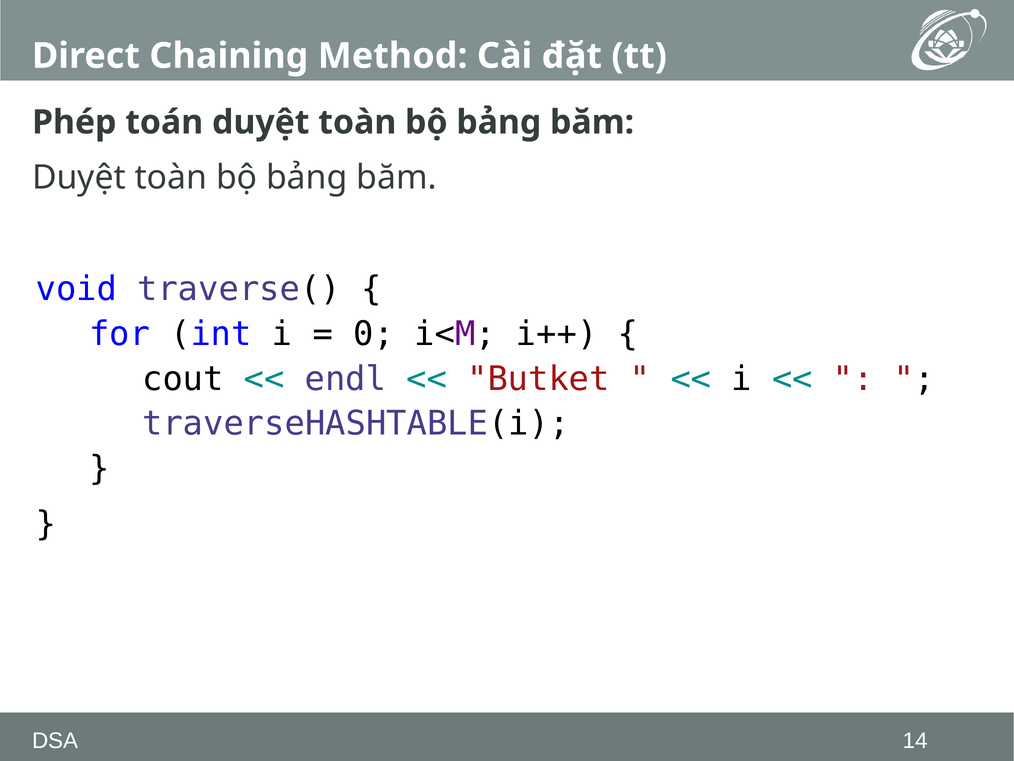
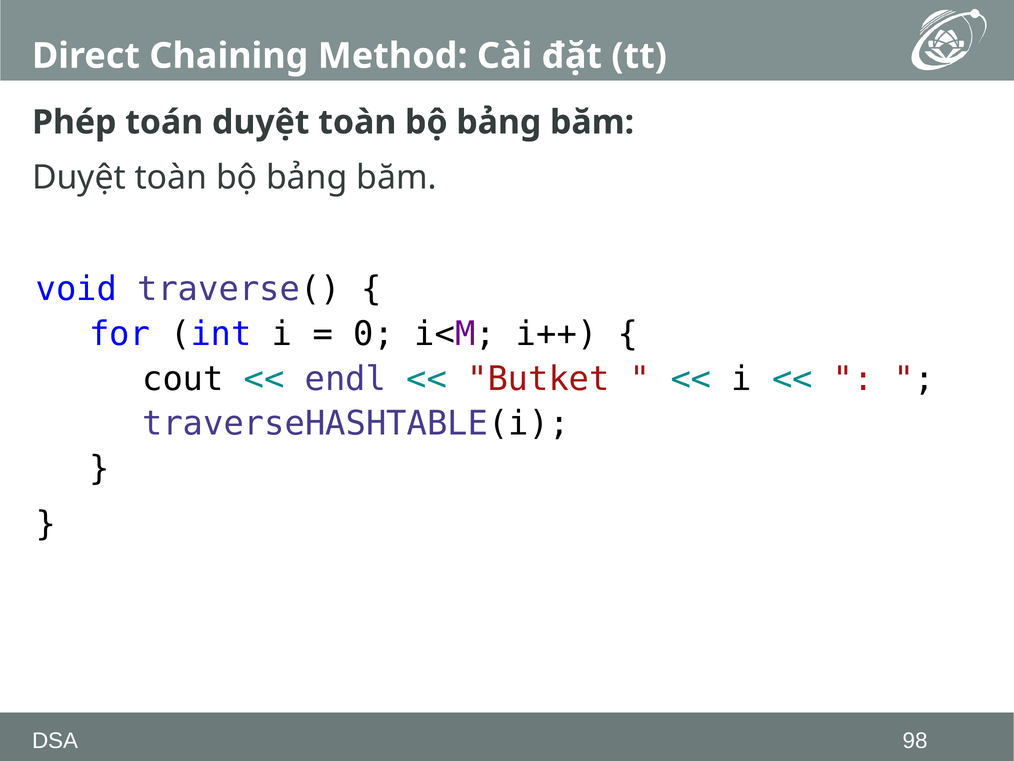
14: 14 -> 98
